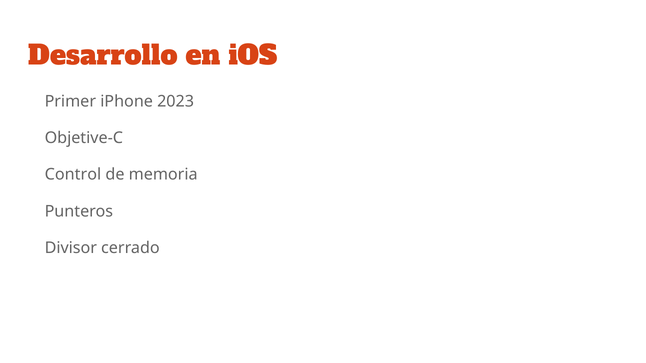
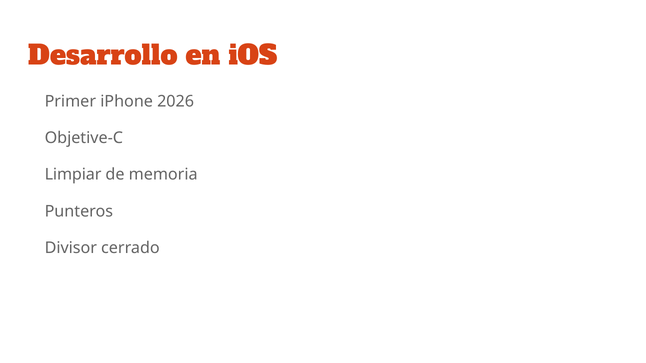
2023: 2023 -> 2026
Control: Control -> Limpiar
